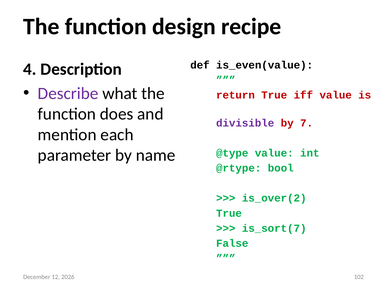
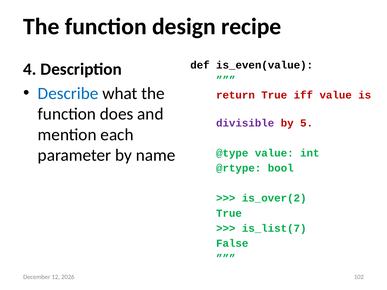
Describe colour: purple -> blue
7: 7 -> 5
is_sort(7: is_sort(7 -> is_list(7
